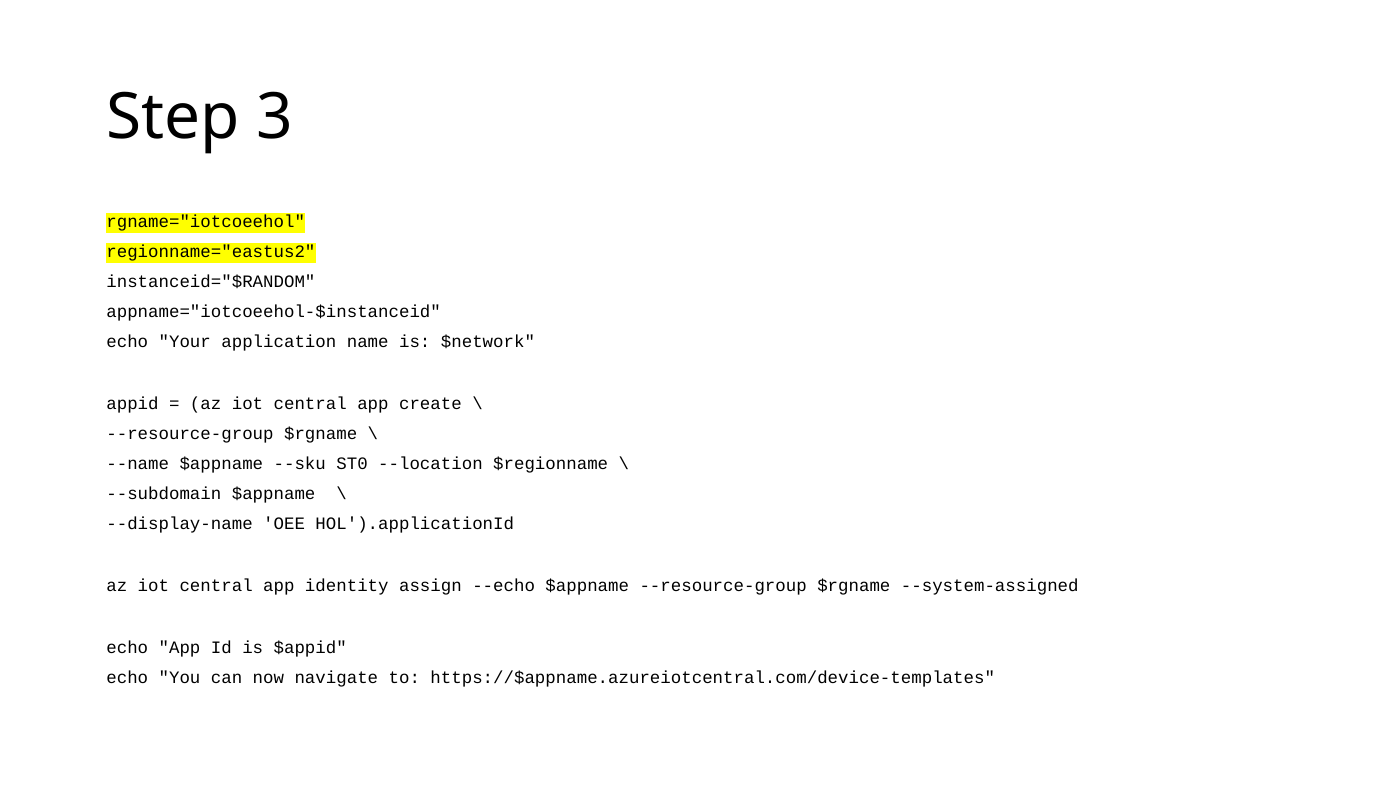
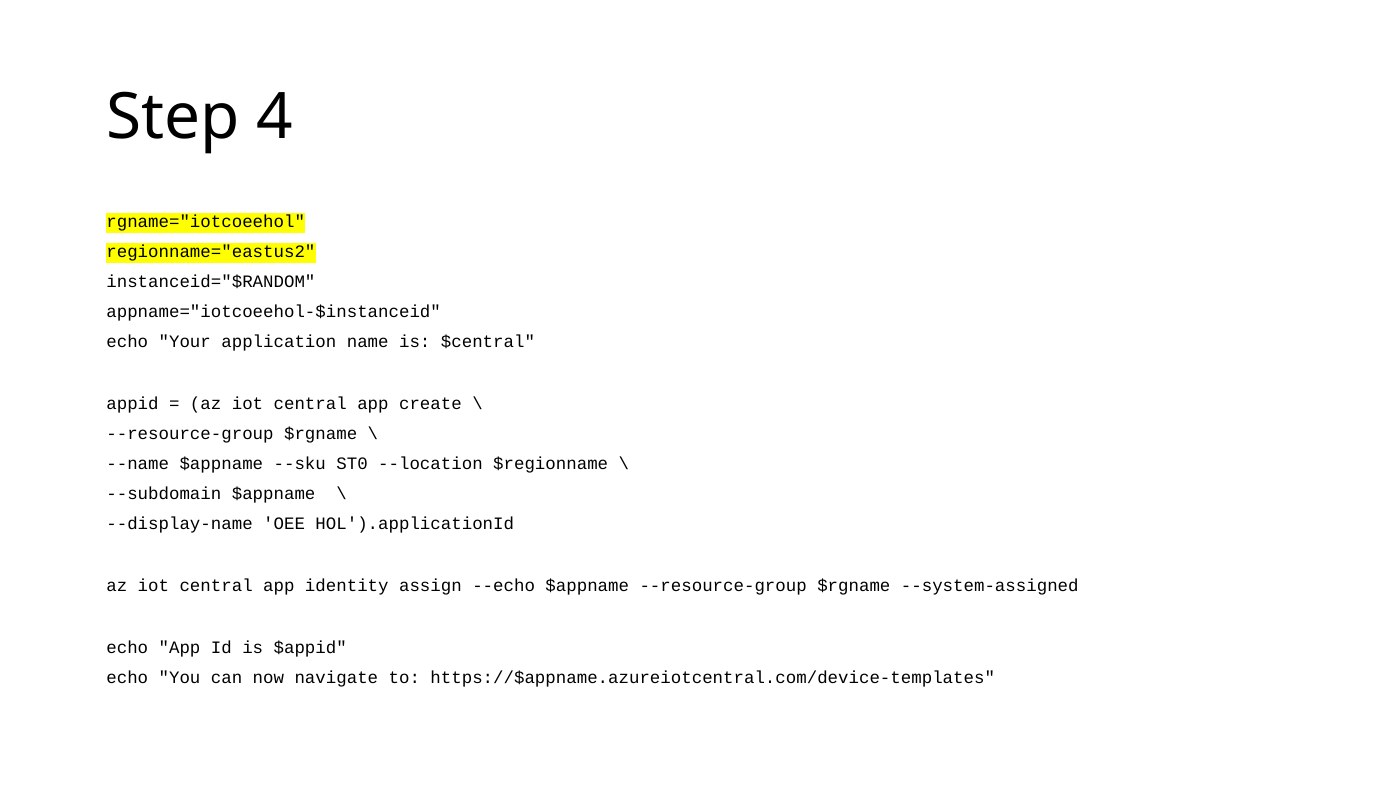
3: 3 -> 4
$network: $network -> $central
